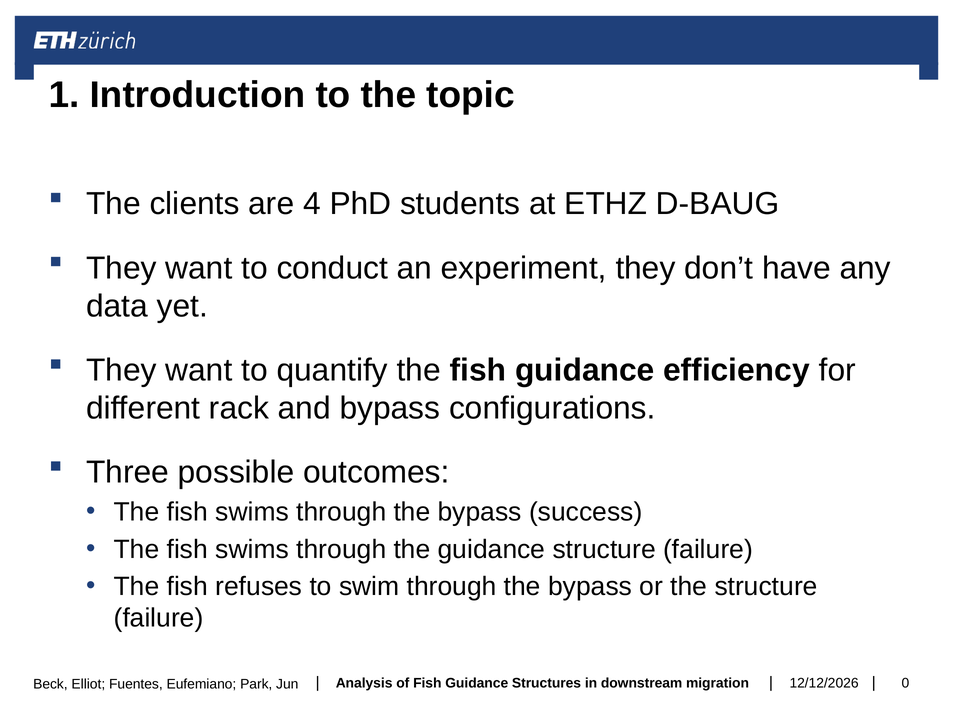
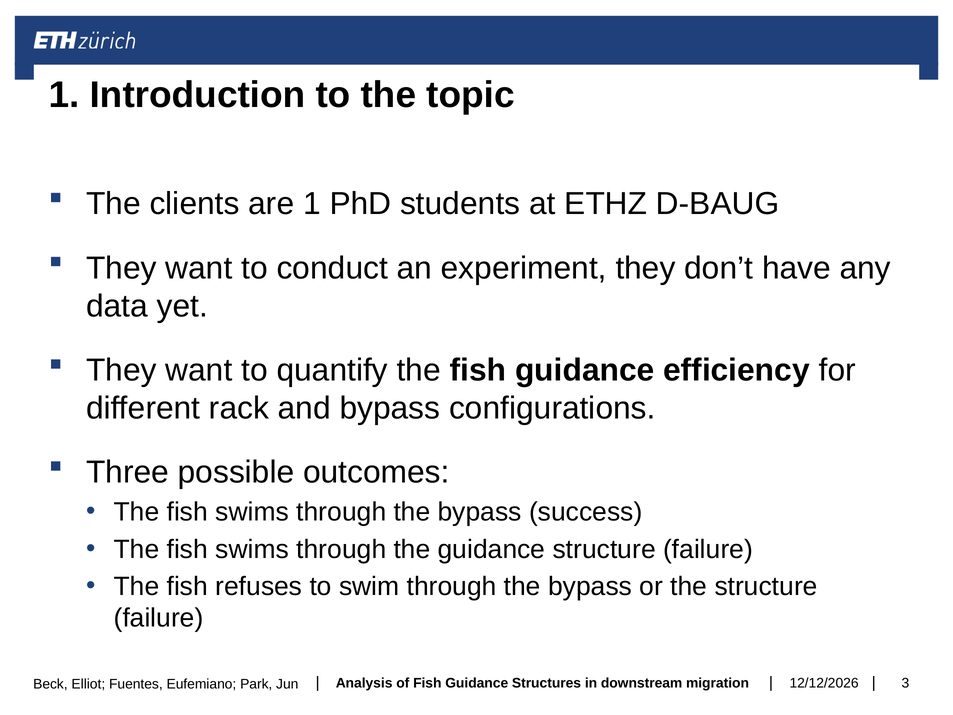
are 4: 4 -> 1
0: 0 -> 3
